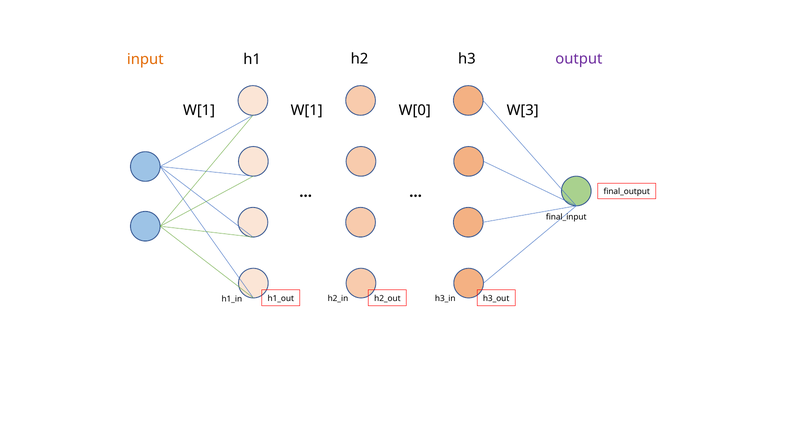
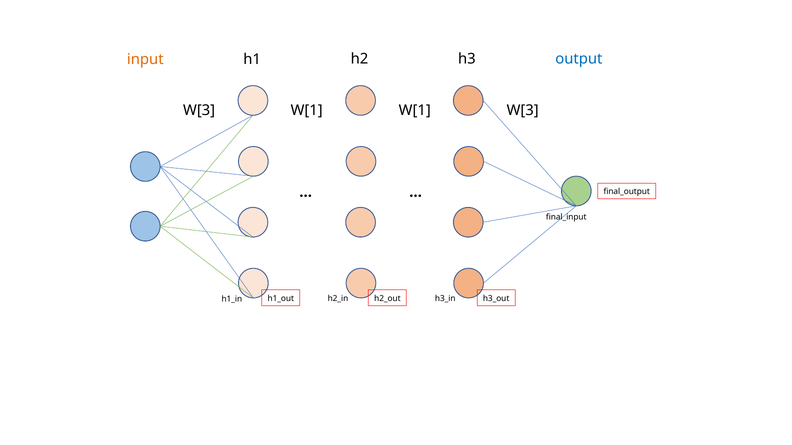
output colour: purple -> blue
W[1 at (199, 111): W[1 -> W[3
W[1 W[0: W[0 -> W[1
